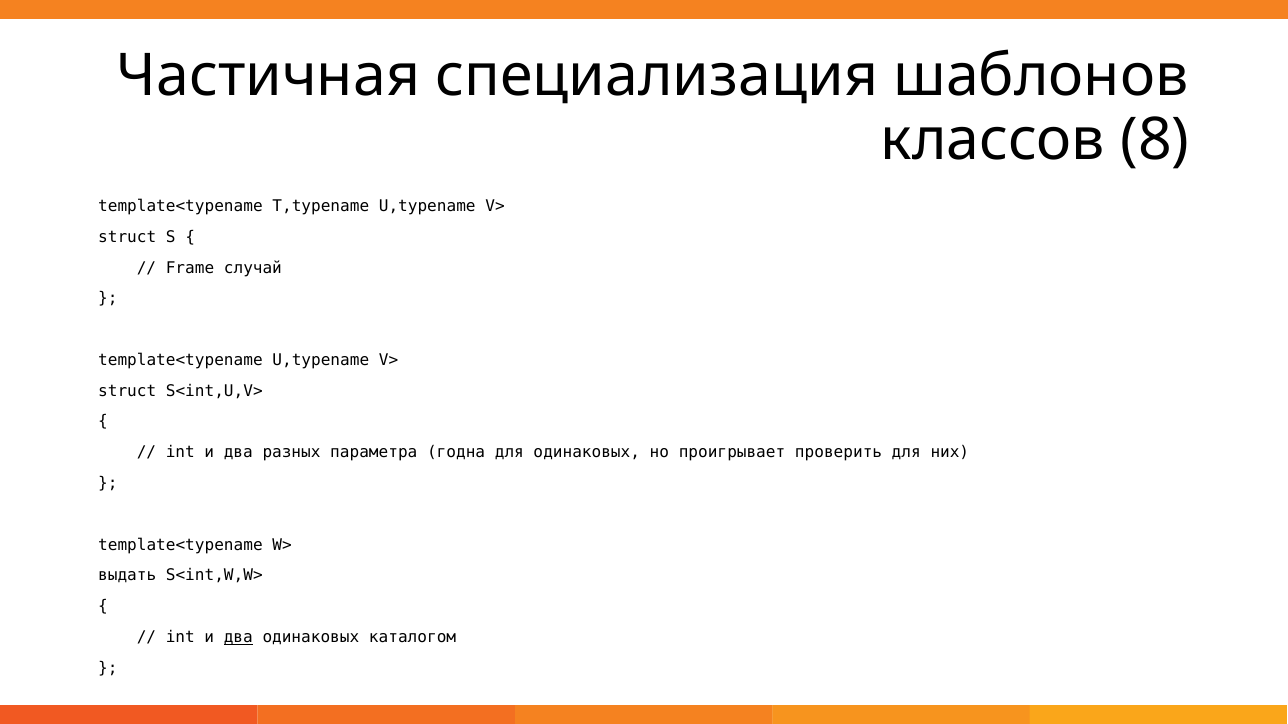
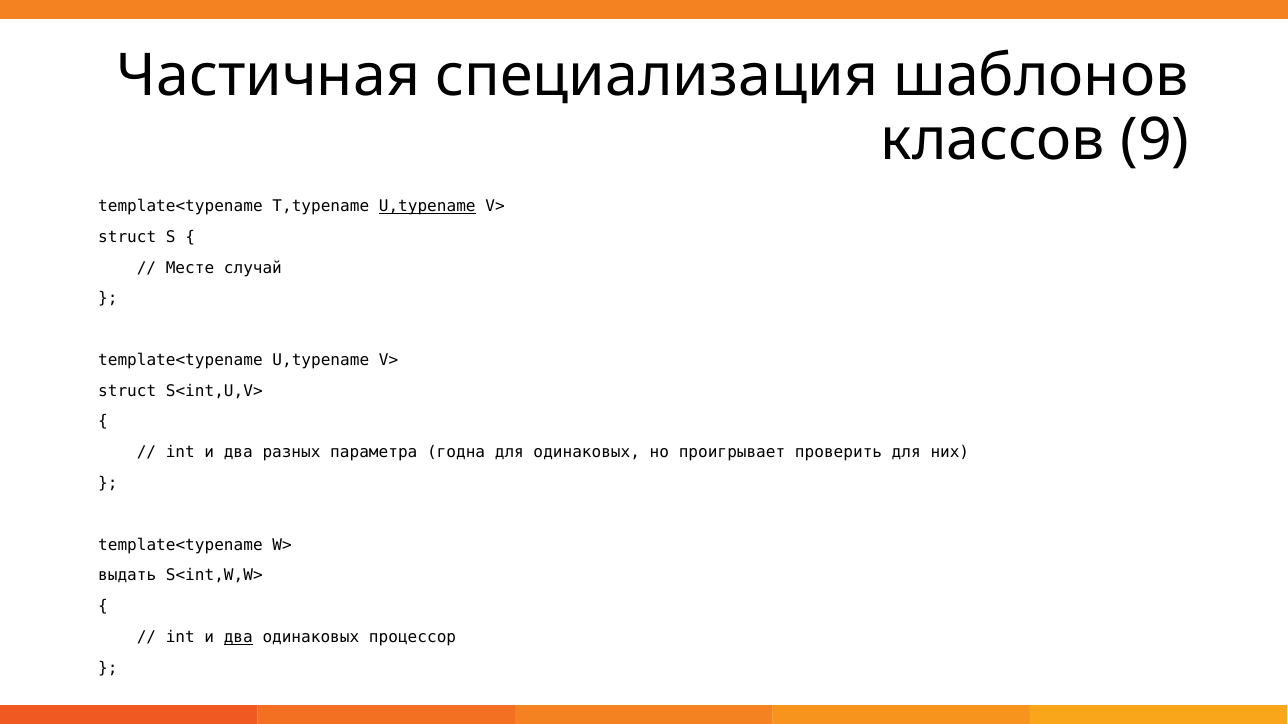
8: 8 -> 9
U,typename at (427, 206) underline: none -> present
Frame: Frame -> Месте
каталогом: каталогом -> процессор
